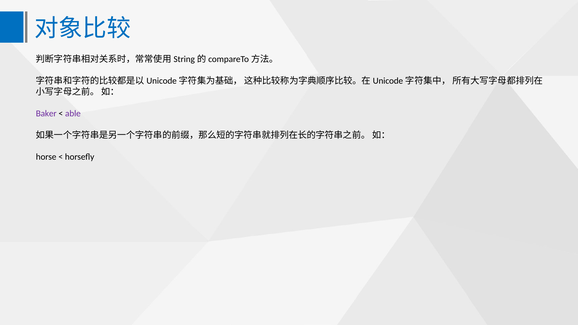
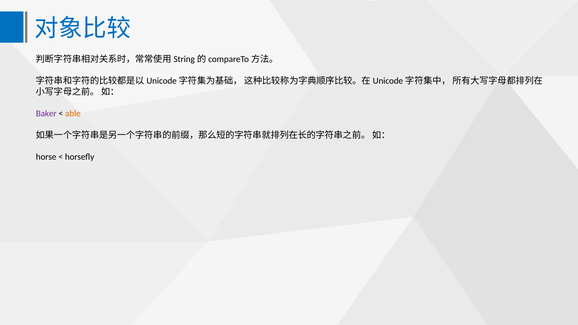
able colour: purple -> orange
